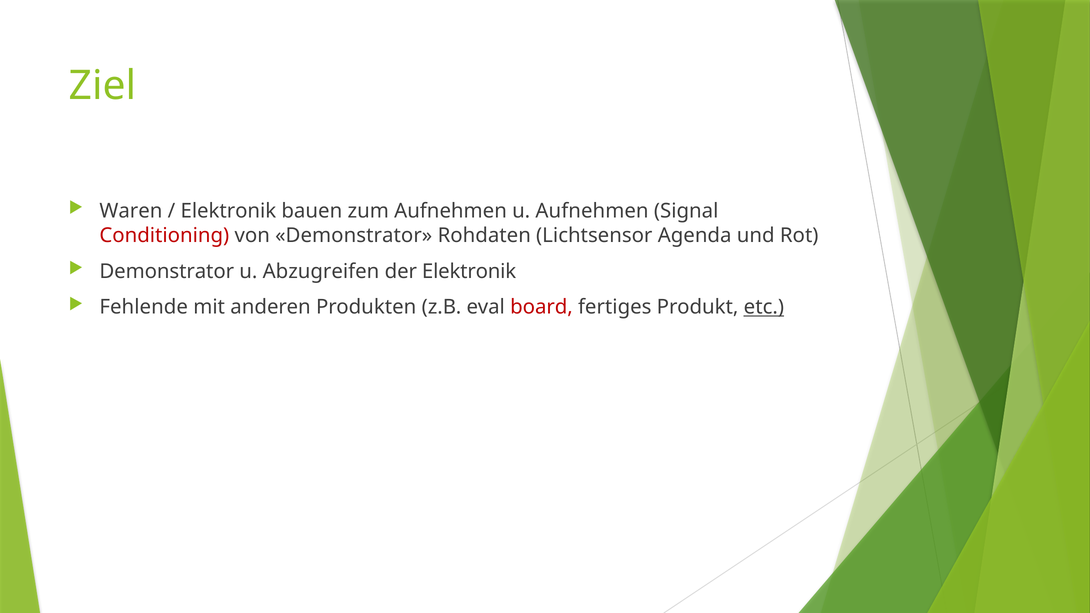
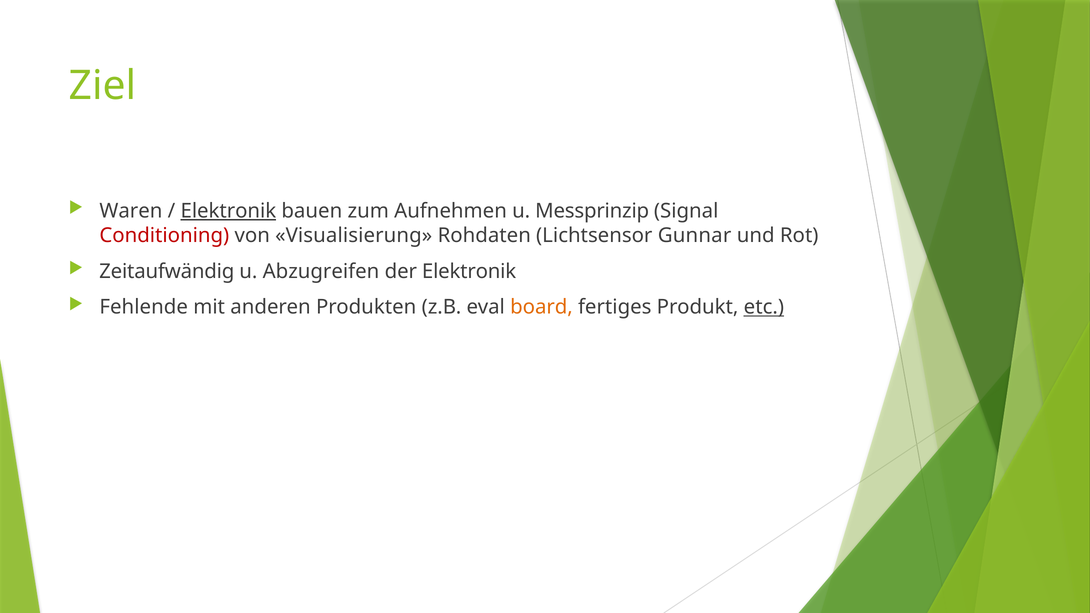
Elektronik at (228, 211) underline: none -> present
u Aufnehmen: Aufnehmen -> Messprinzip
von Demonstrator: Demonstrator -> Visualisierung
Agenda: Agenda -> Gunnar
Demonstrator at (167, 271): Demonstrator -> Zeitaufwändig
board colour: red -> orange
